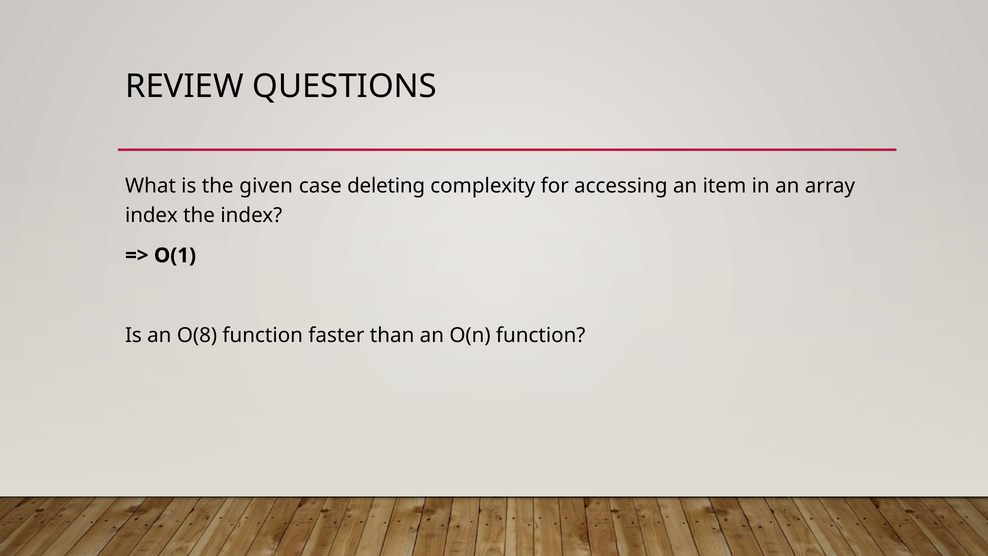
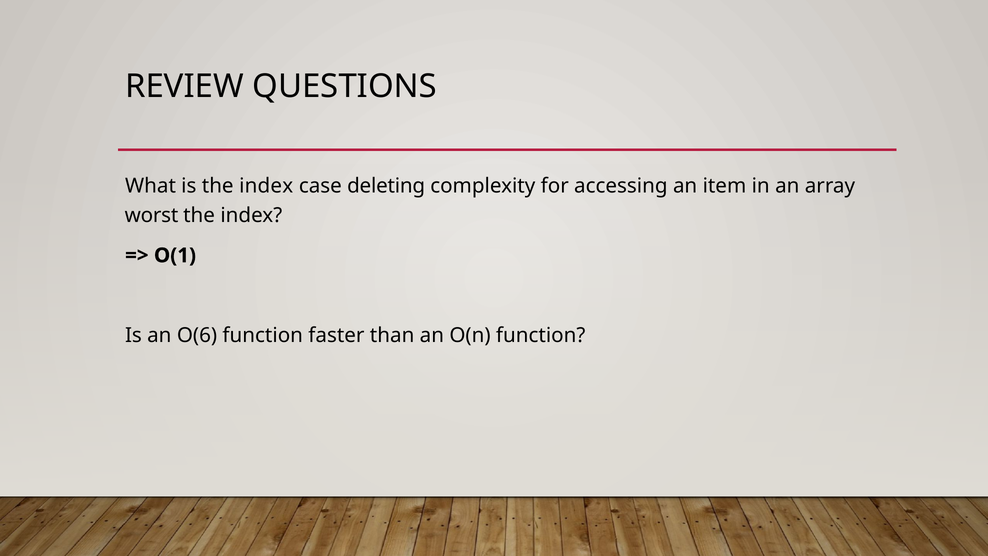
is the given: given -> index
index at (151, 215): index -> worst
O(8: O(8 -> O(6
